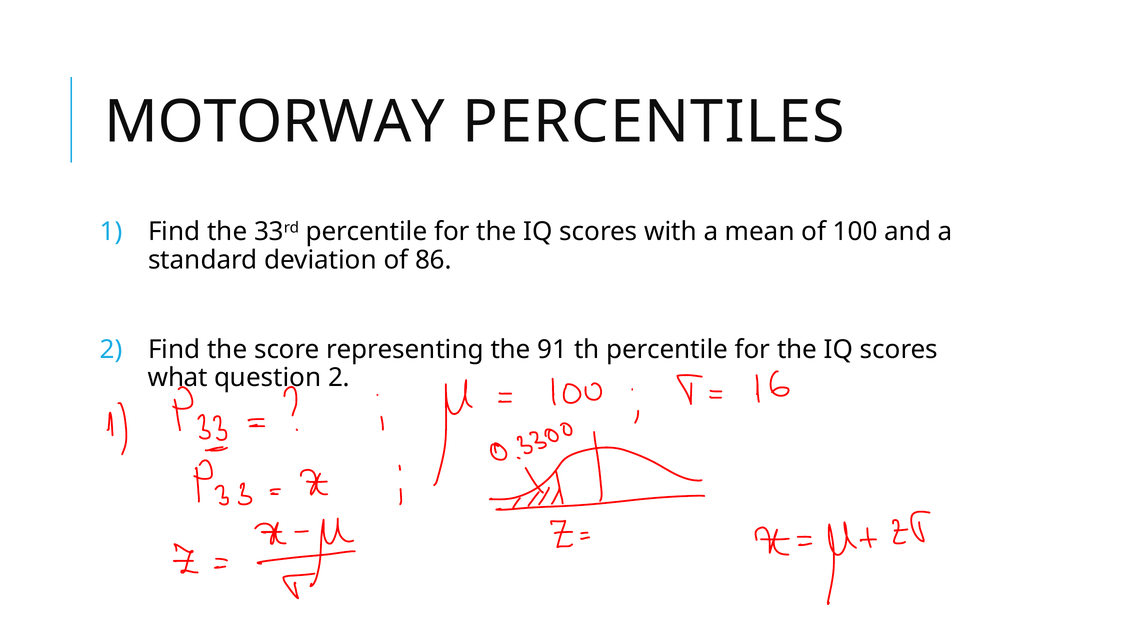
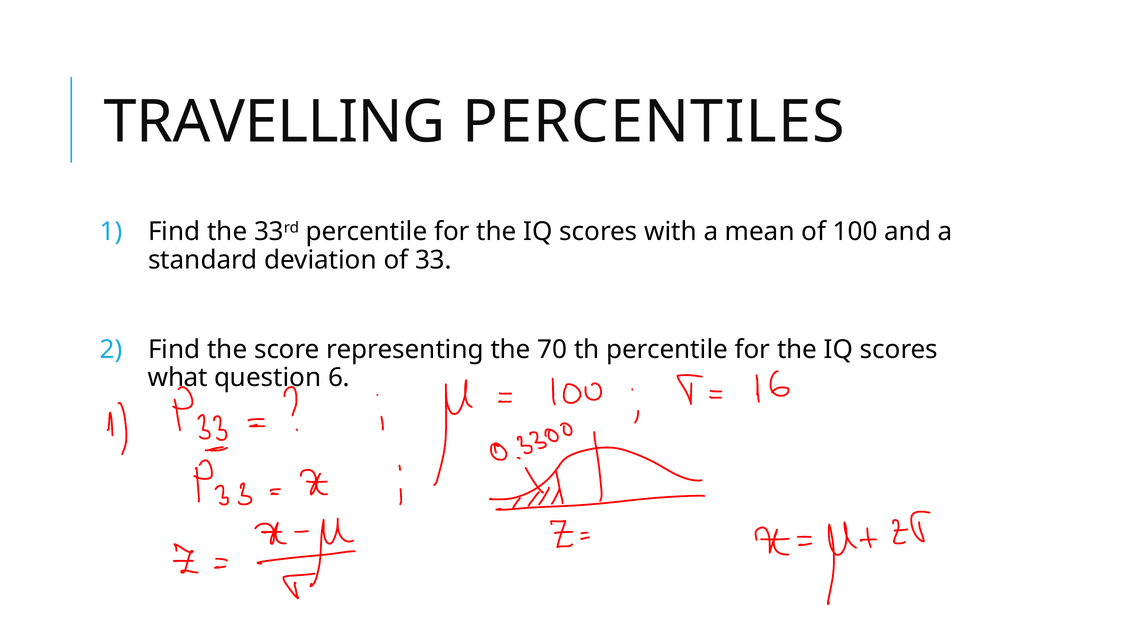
MOTORWAY: MOTORWAY -> TRAVELLING
86: 86 -> 33
91: 91 -> 70
question 2: 2 -> 6
